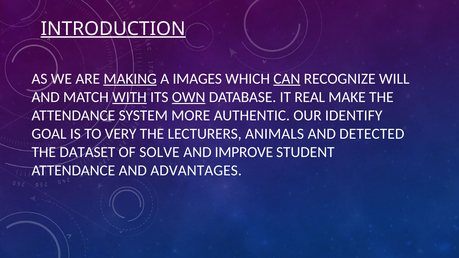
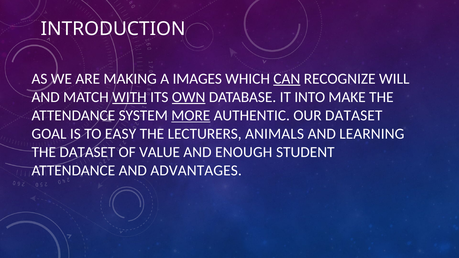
INTRODUCTION underline: present -> none
MAKING underline: present -> none
REAL: REAL -> INTO
MORE underline: none -> present
OUR IDENTIFY: IDENTIFY -> DATASET
VERY: VERY -> EASY
DETECTED: DETECTED -> LEARNING
SOLVE: SOLVE -> VALUE
IMPROVE: IMPROVE -> ENOUGH
